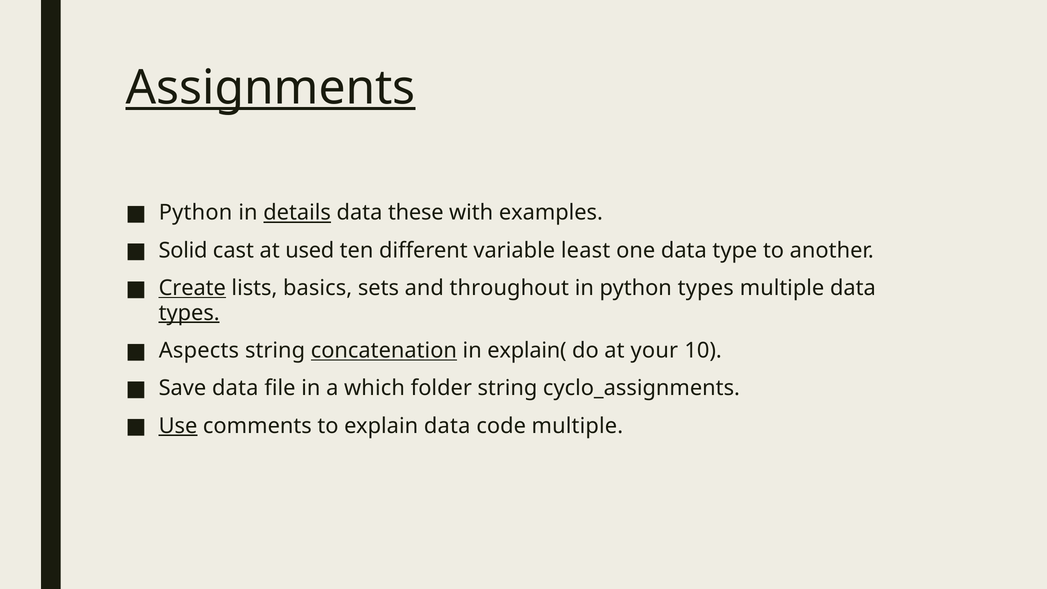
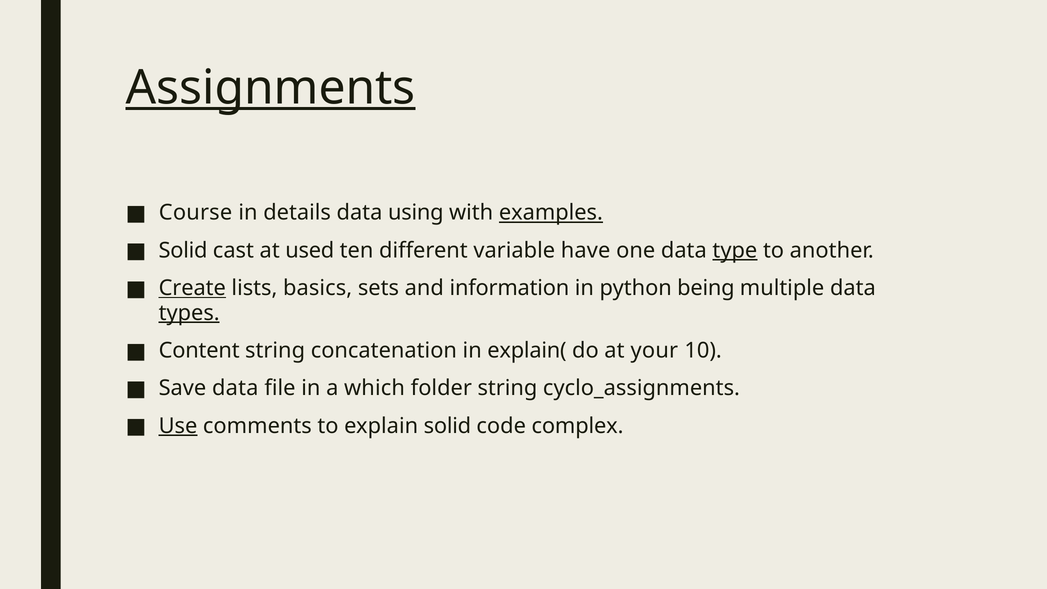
Python at (196, 213): Python -> Course
details underline: present -> none
these: these -> using
examples underline: none -> present
least: least -> have
type underline: none -> present
throughout: throughout -> information
python types: types -> being
Aspects: Aspects -> Content
concatenation underline: present -> none
explain data: data -> solid
code multiple: multiple -> complex
